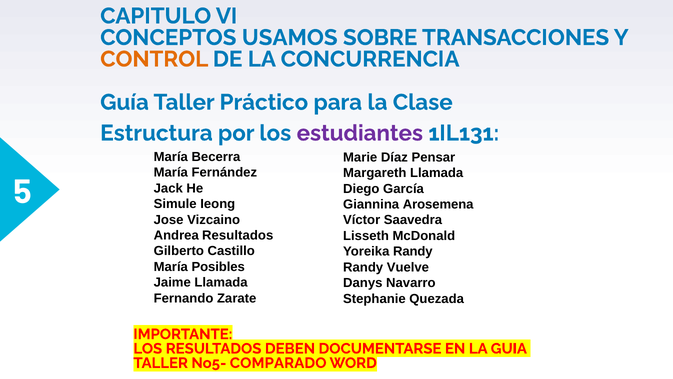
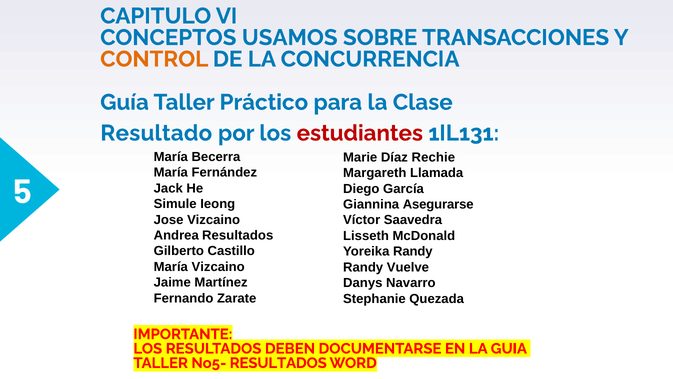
Estructura: Estructura -> Resultado
estudiantes colour: purple -> red
Pensar: Pensar -> Rechie
Arosemena: Arosemena -> Asegurarse
María Posibles: Posibles -> Vizcaino
Jaime Llamada: Llamada -> Martínez
No5- COMPARADO: COMPARADO -> RESULTADOS
